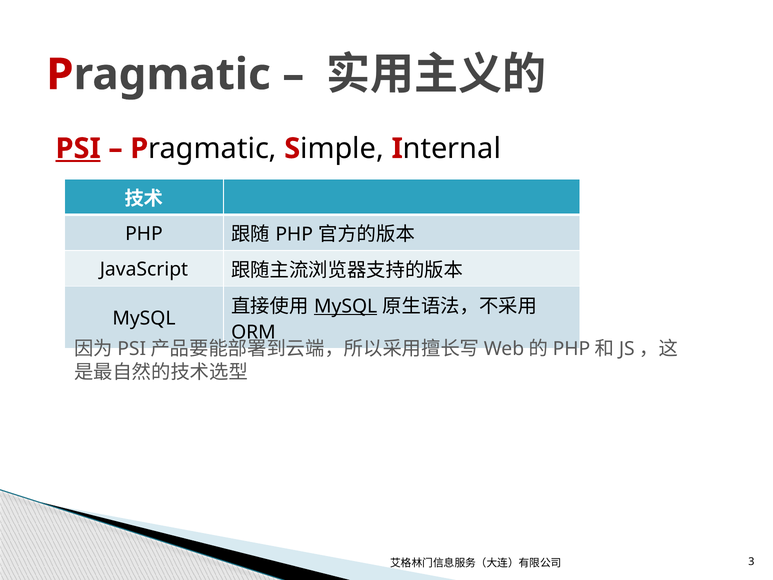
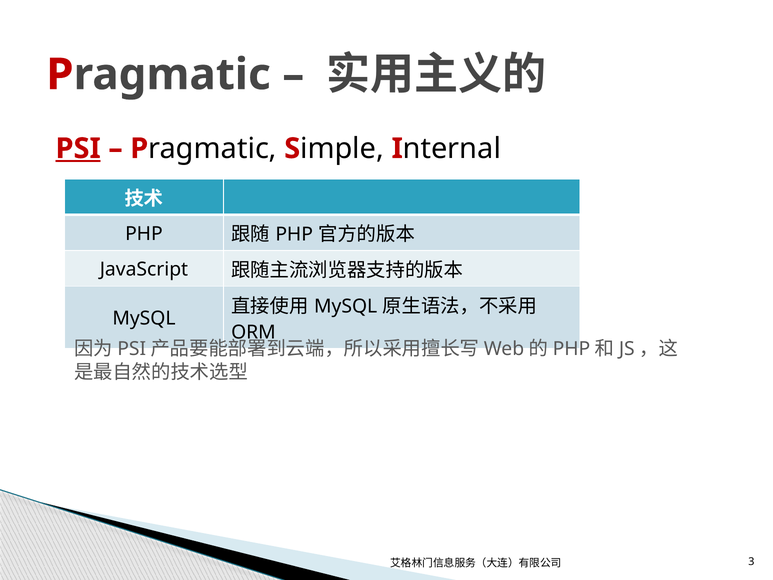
MySQL at (346, 306) underline: present -> none
